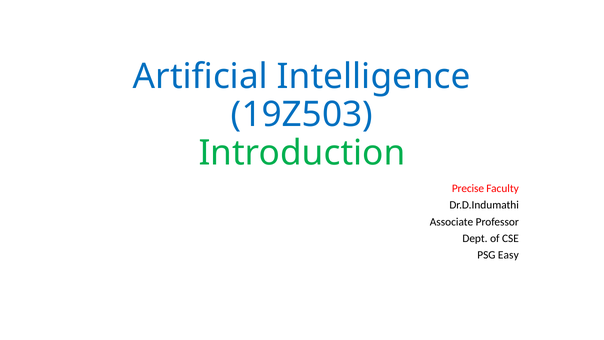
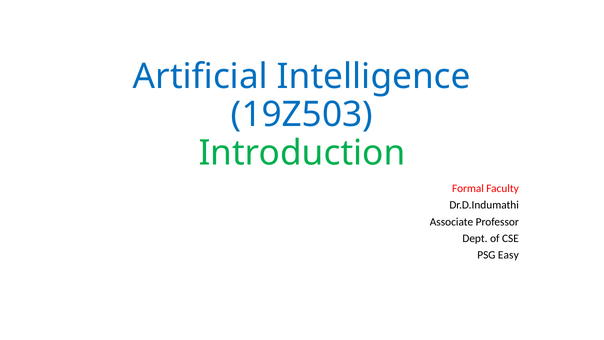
Precise: Precise -> Formal
